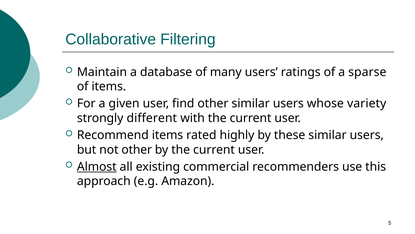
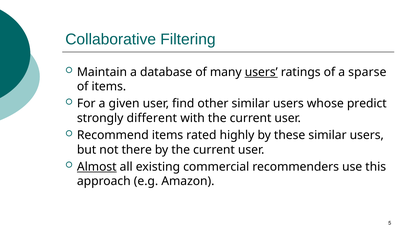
users at (261, 72) underline: none -> present
variety: variety -> predict
not other: other -> there
